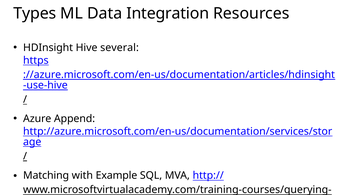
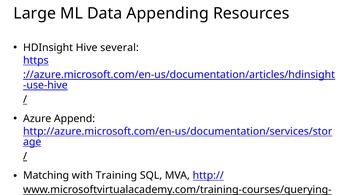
Types: Types -> Large
Integration: Integration -> Appending
Example: Example -> Training
